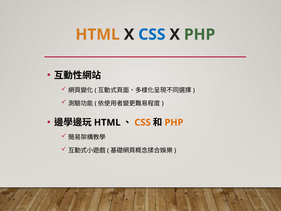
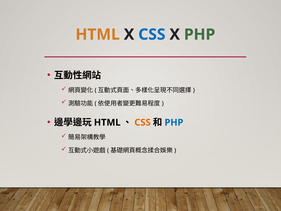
PHP at (174, 122) colour: orange -> blue
